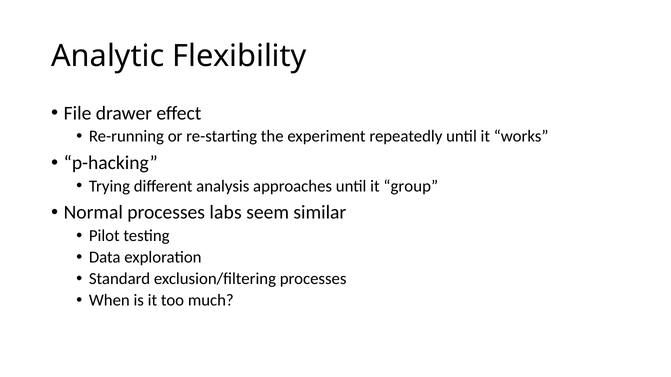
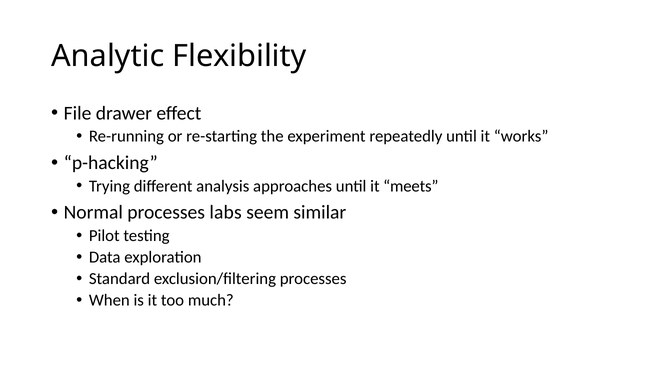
group: group -> meets
